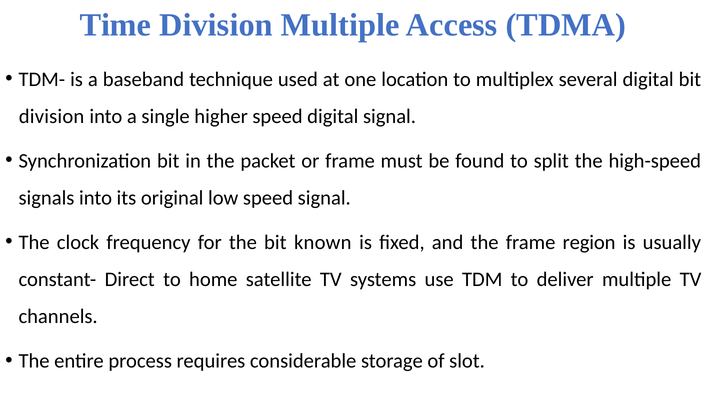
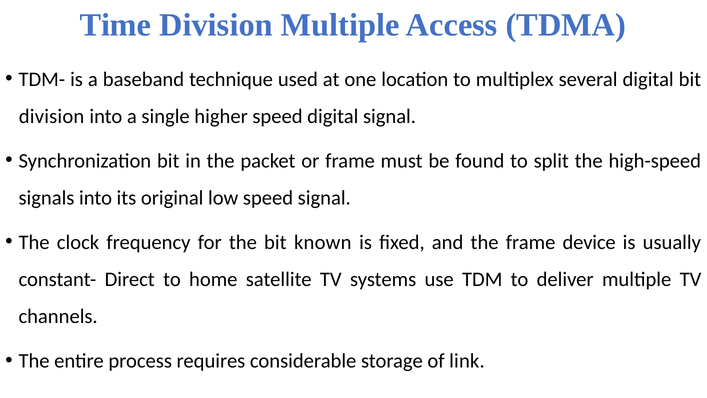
region: region -> device
slot: slot -> link
